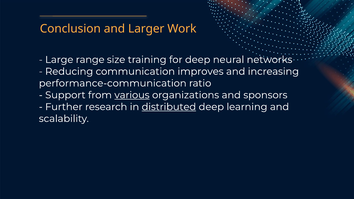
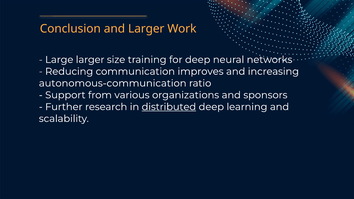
Large range: range -> larger
performance-communication: performance-communication -> autonomous-communication
various underline: present -> none
